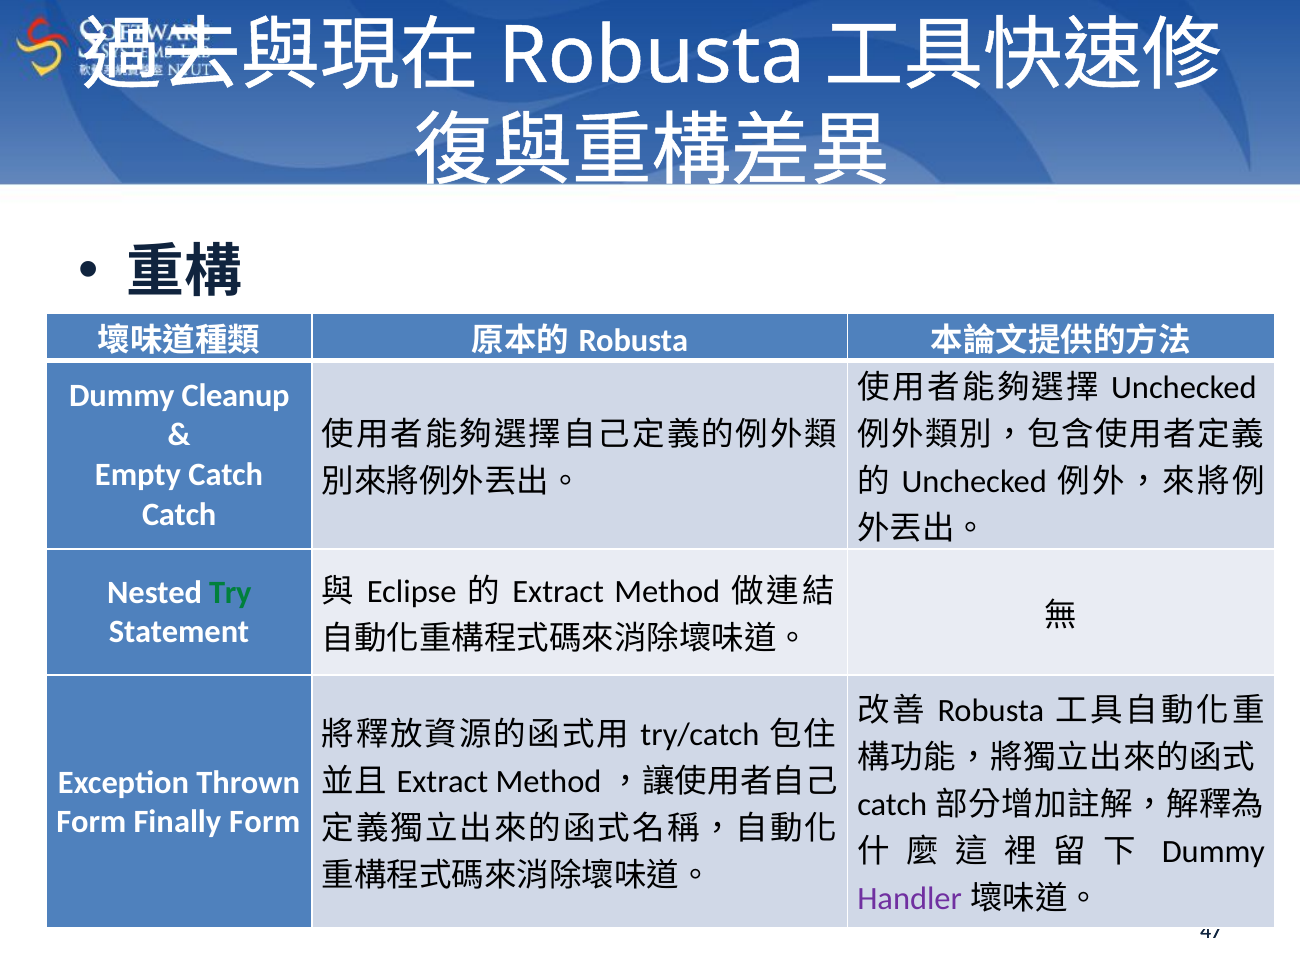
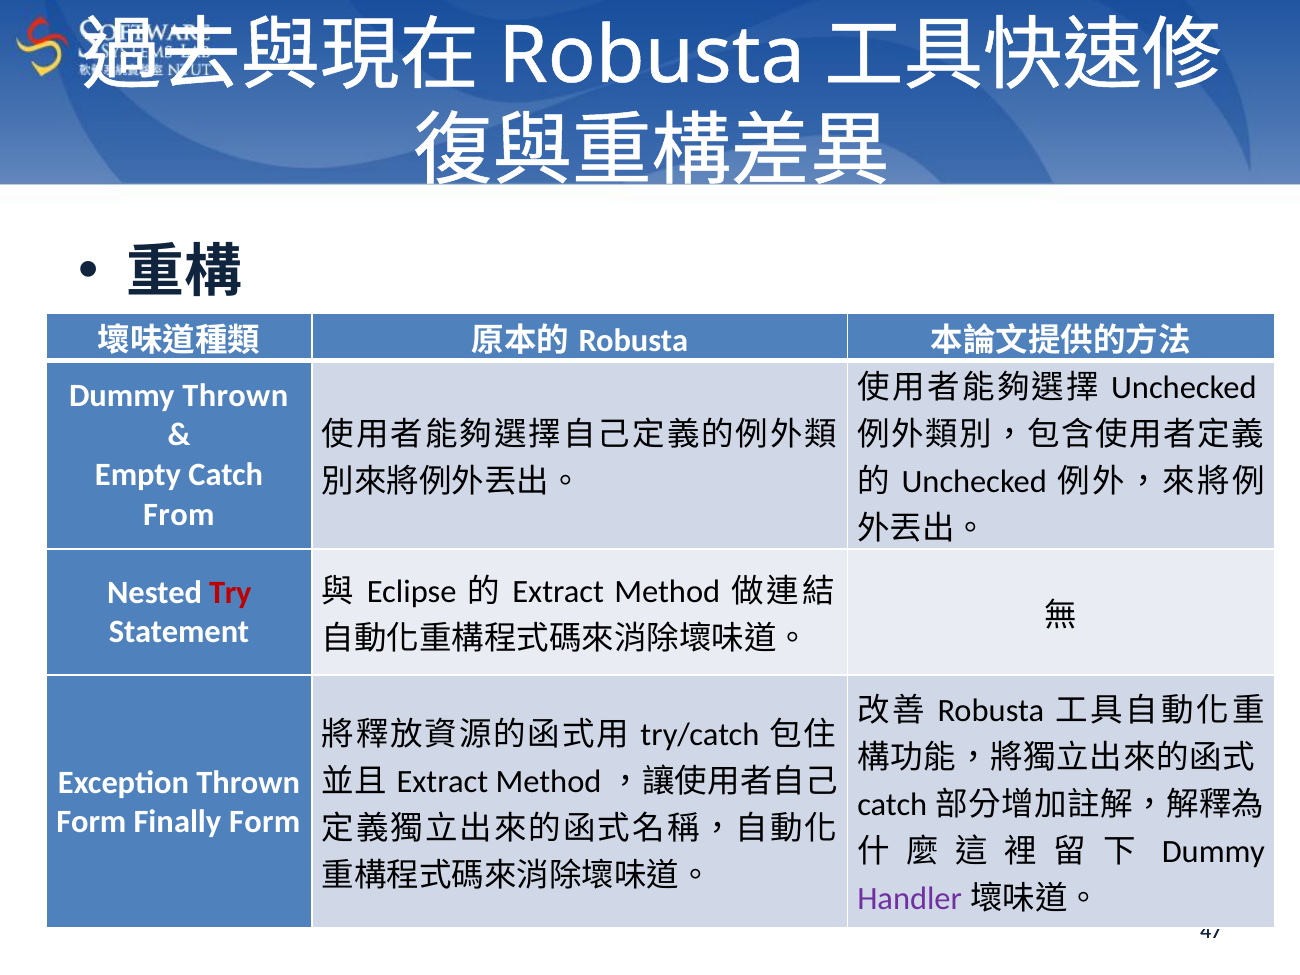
Dummy Cleanup: Cleanup -> Thrown
Catch at (179, 515): Catch -> From
Try colour: green -> red
